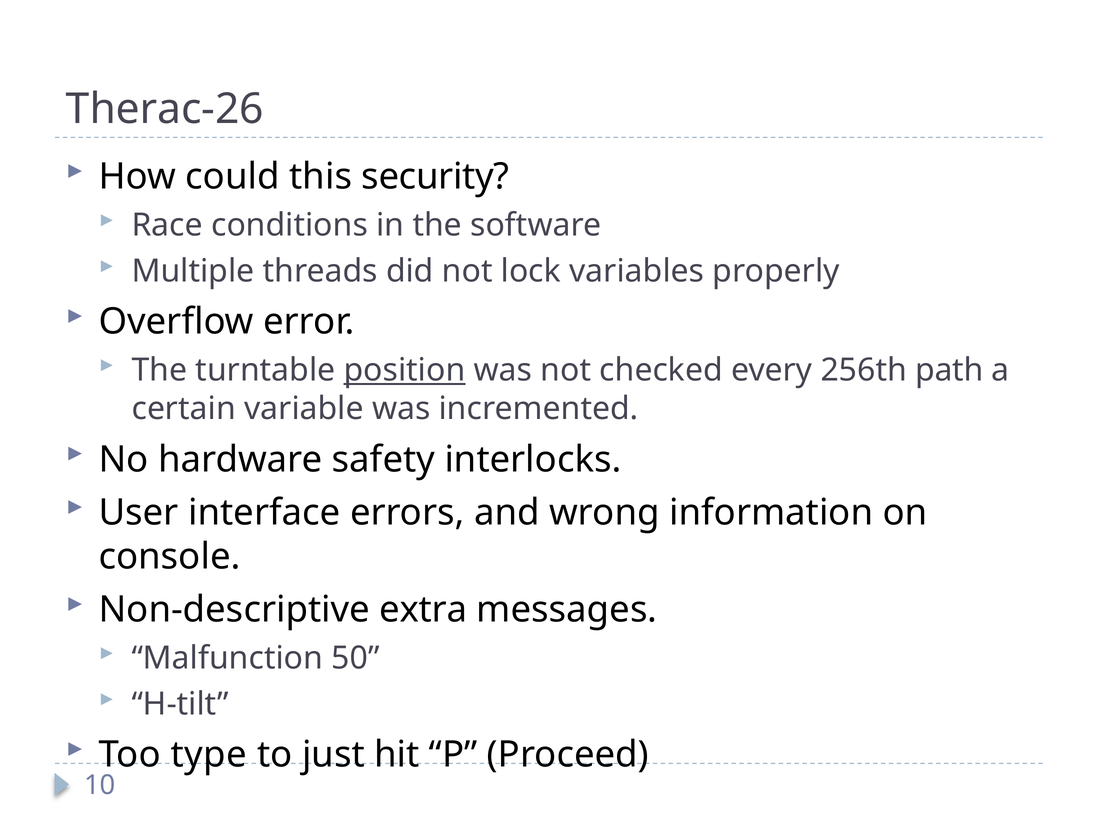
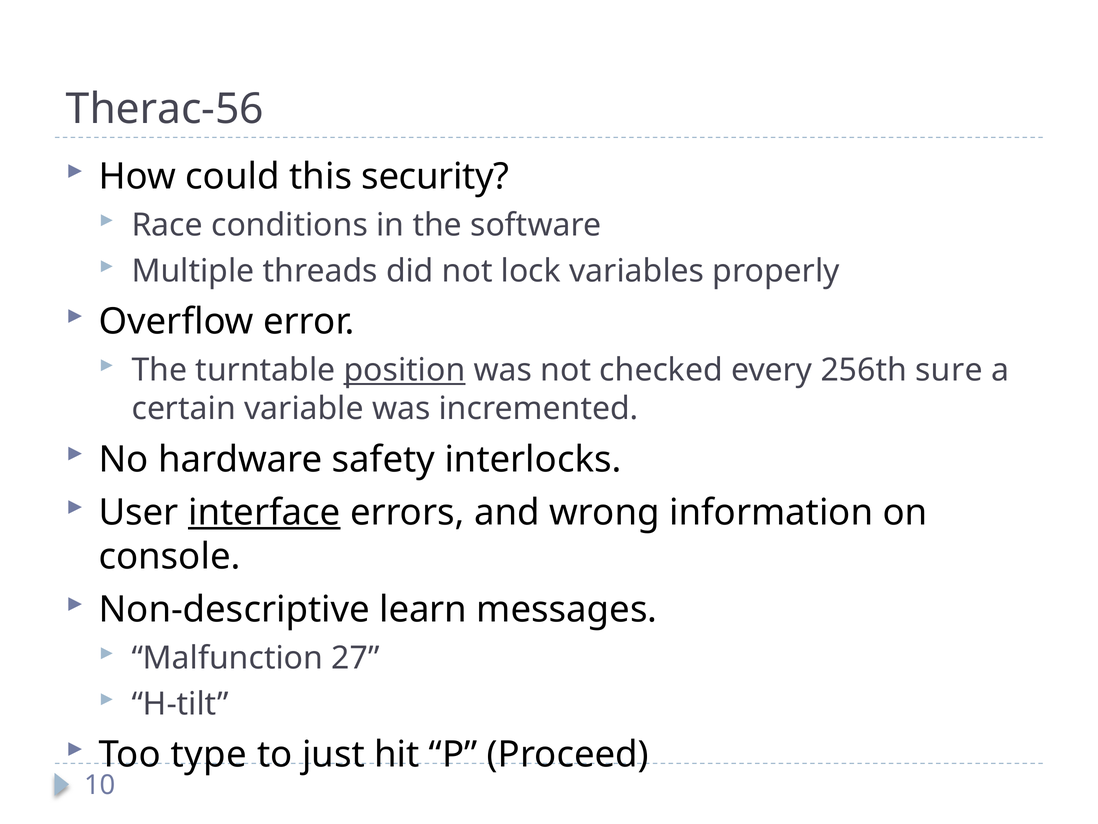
Therac-26: Therac-26 -> Therac-56
path: path -> sure
interface underline: none -> present
extra: extra -> learn
50: 50 -> 27
